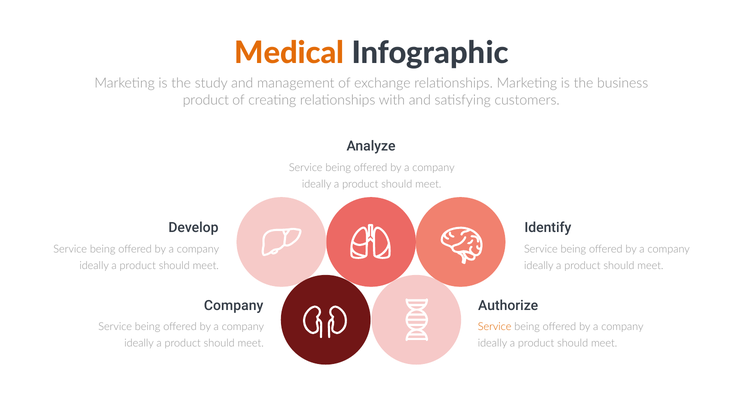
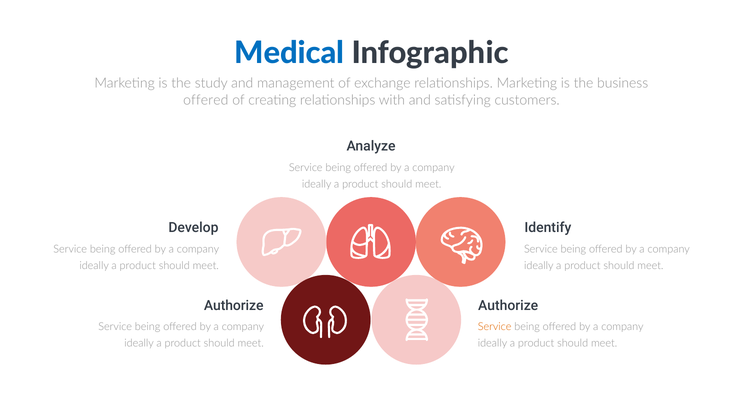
Medical colour: orange -> blue
product at (206, 100): product -> offered
Company at (234, 305): Company -> Authorize
